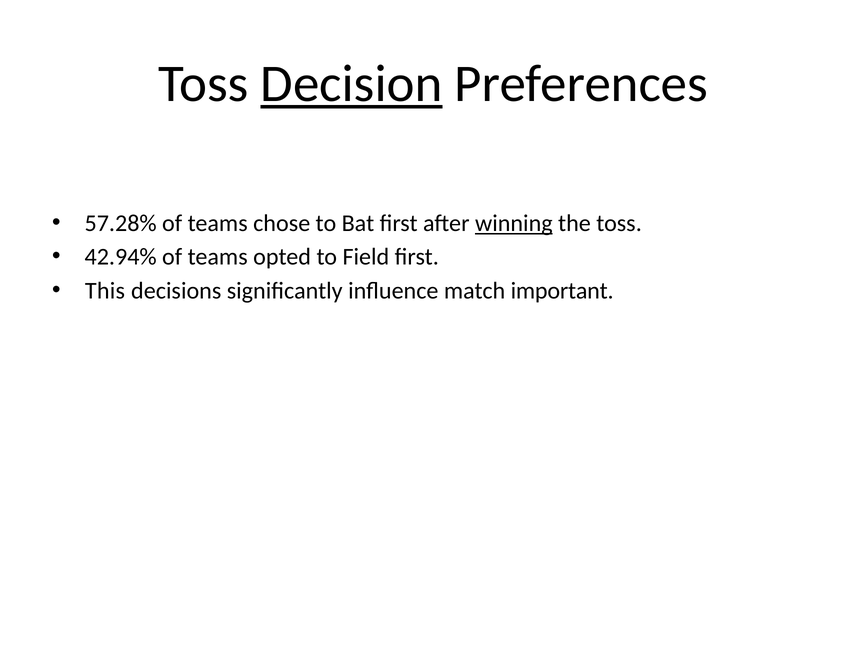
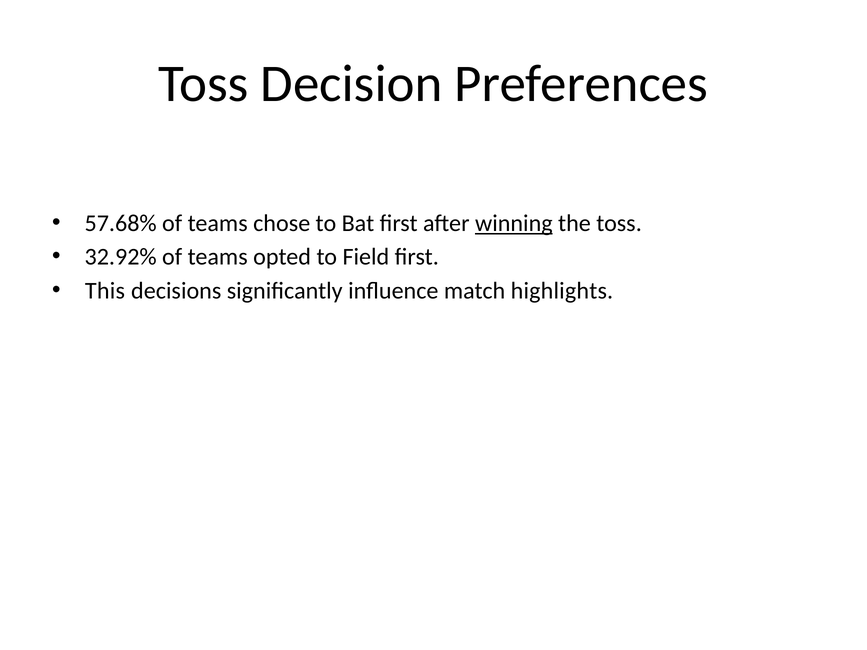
Decision underline: present -> none
57.28%: 57.28% -> 57.68%
42.94%: 42.94% -> 32.92%
important: important -> highlights
